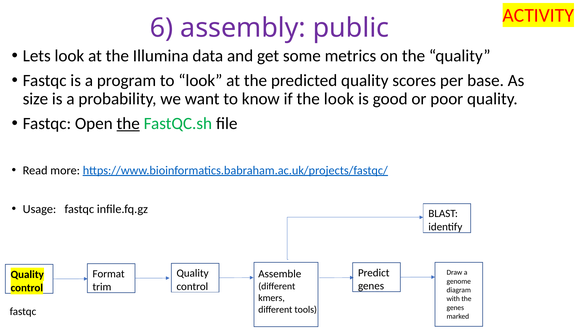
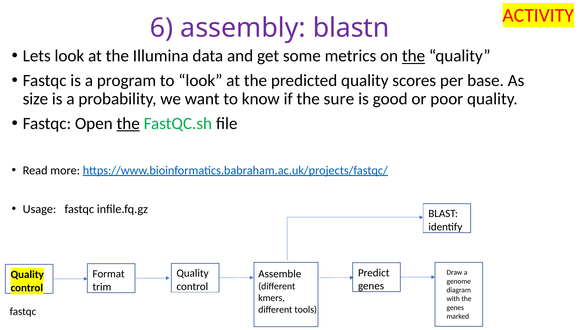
public: public -> blastn
the at (414, 56) underline: none -> present
the look: look -> sure
